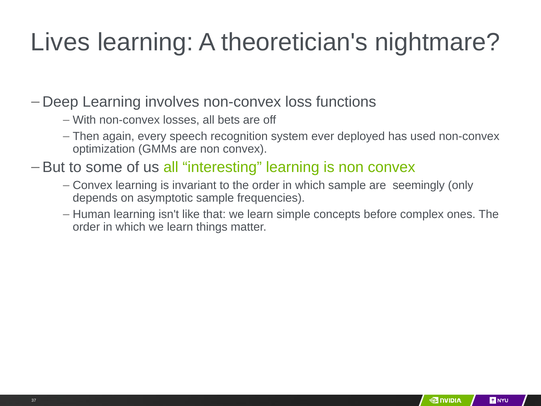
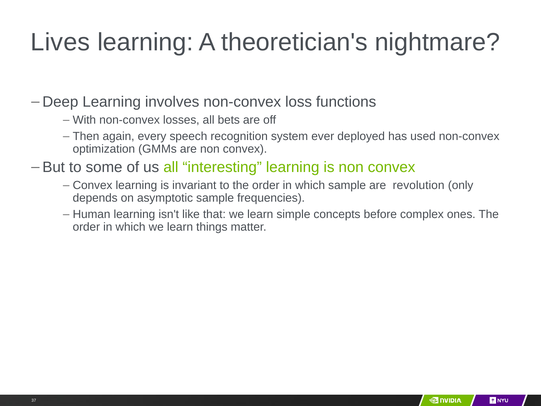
seemingly: seemingly -> revolution
